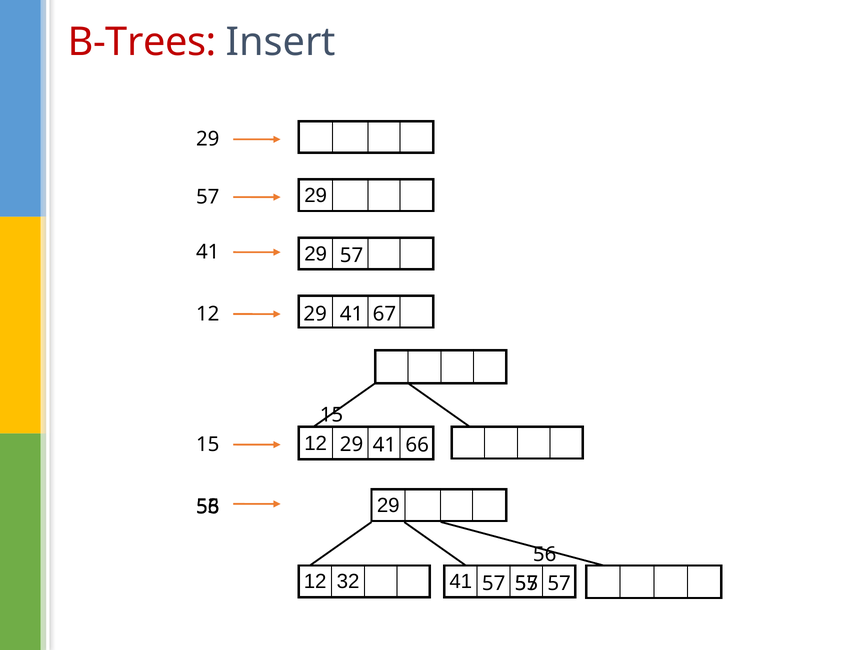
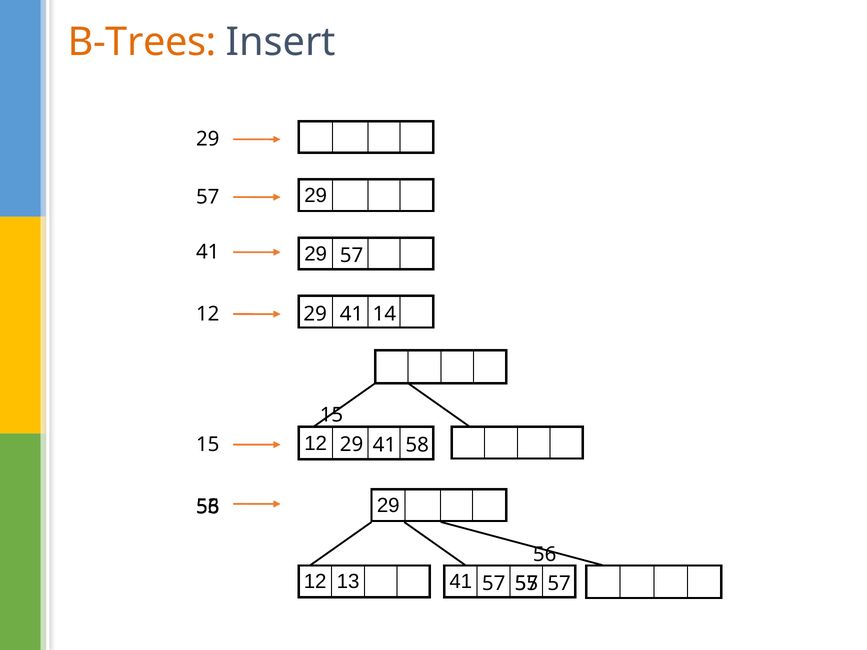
B-Trees colour: red -> orange
67: 67 -> 14
66: 66 -> 58
32: 32 -> 13
